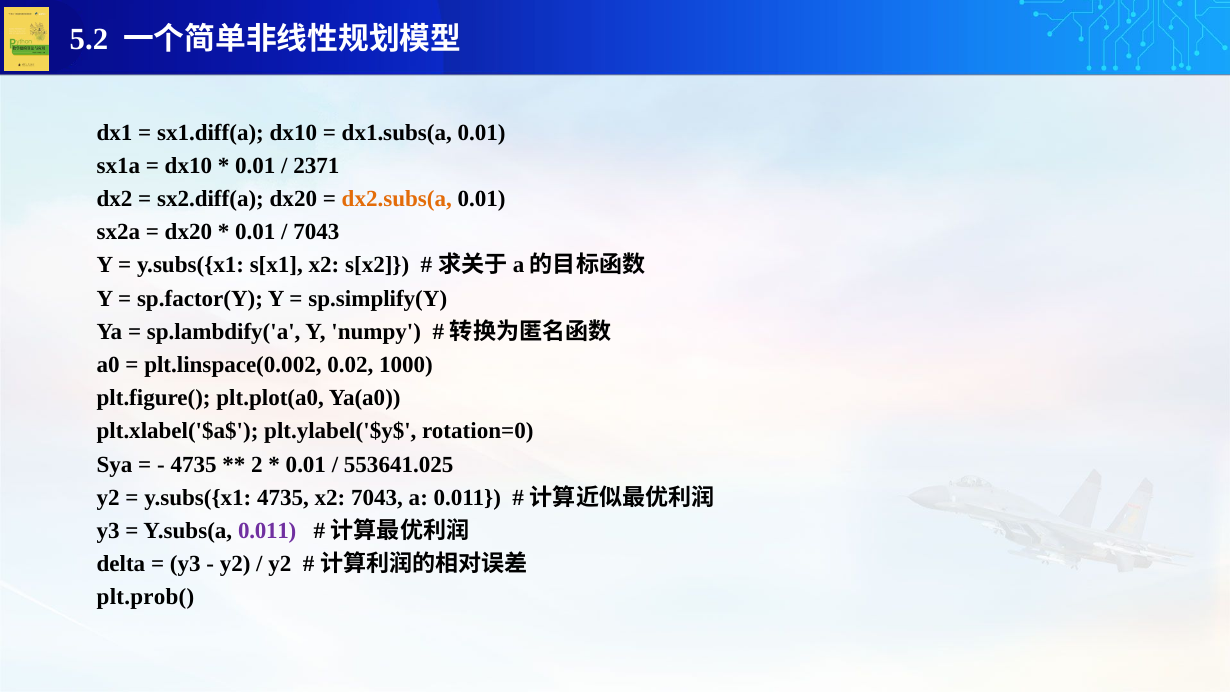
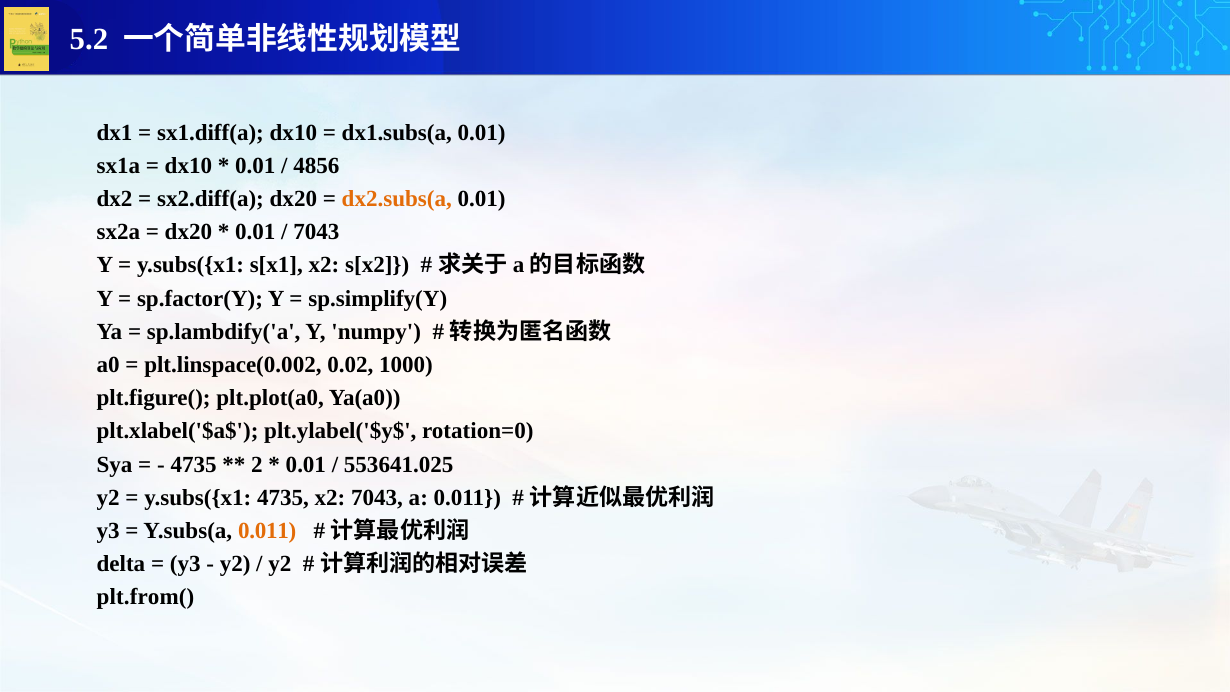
2371: 2371 -> 4856
0.011 at (267, 531) colour: purple -> orange
plt.prob(: plt.prob( -> plt.from(
